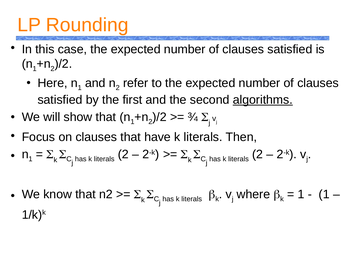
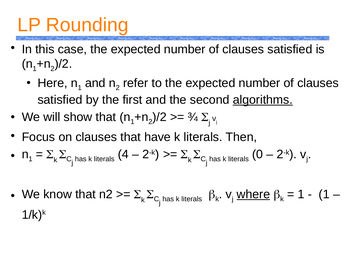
2 at (123, 154): 2 -> 4
2 at (258, 154): 2 -> 0
where underline: none -> present
